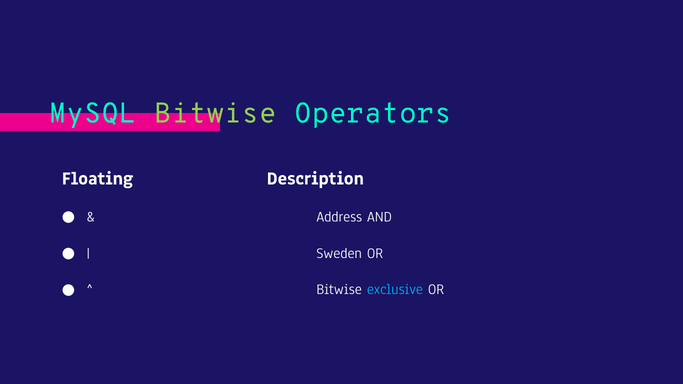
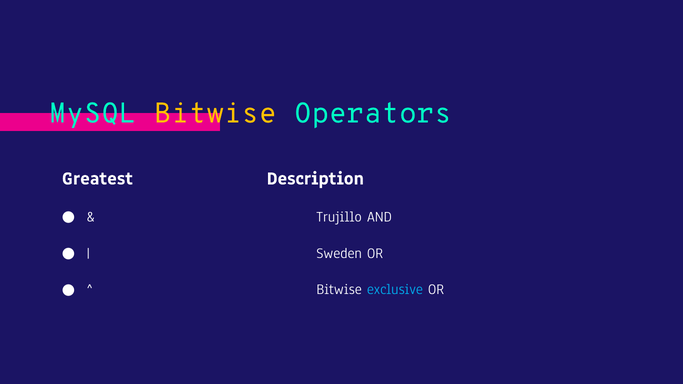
Bitwise at (215, 113) colour: light green -> yellow
Floating: Floating -> Greatest
Address: Address -> Trujillo
